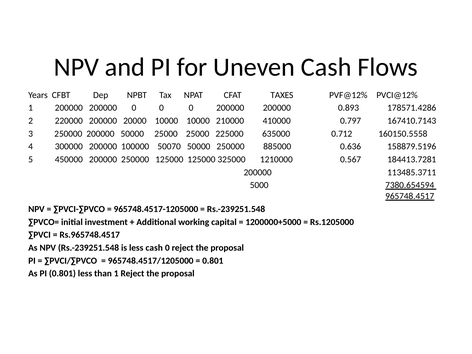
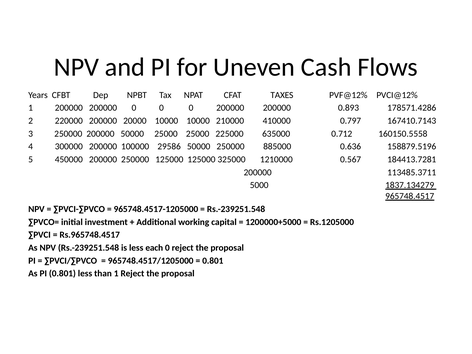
50070: 50070 -> 29586
7380.654594: 7380.654594 -> 1837.134279
less cash: cash -> each
